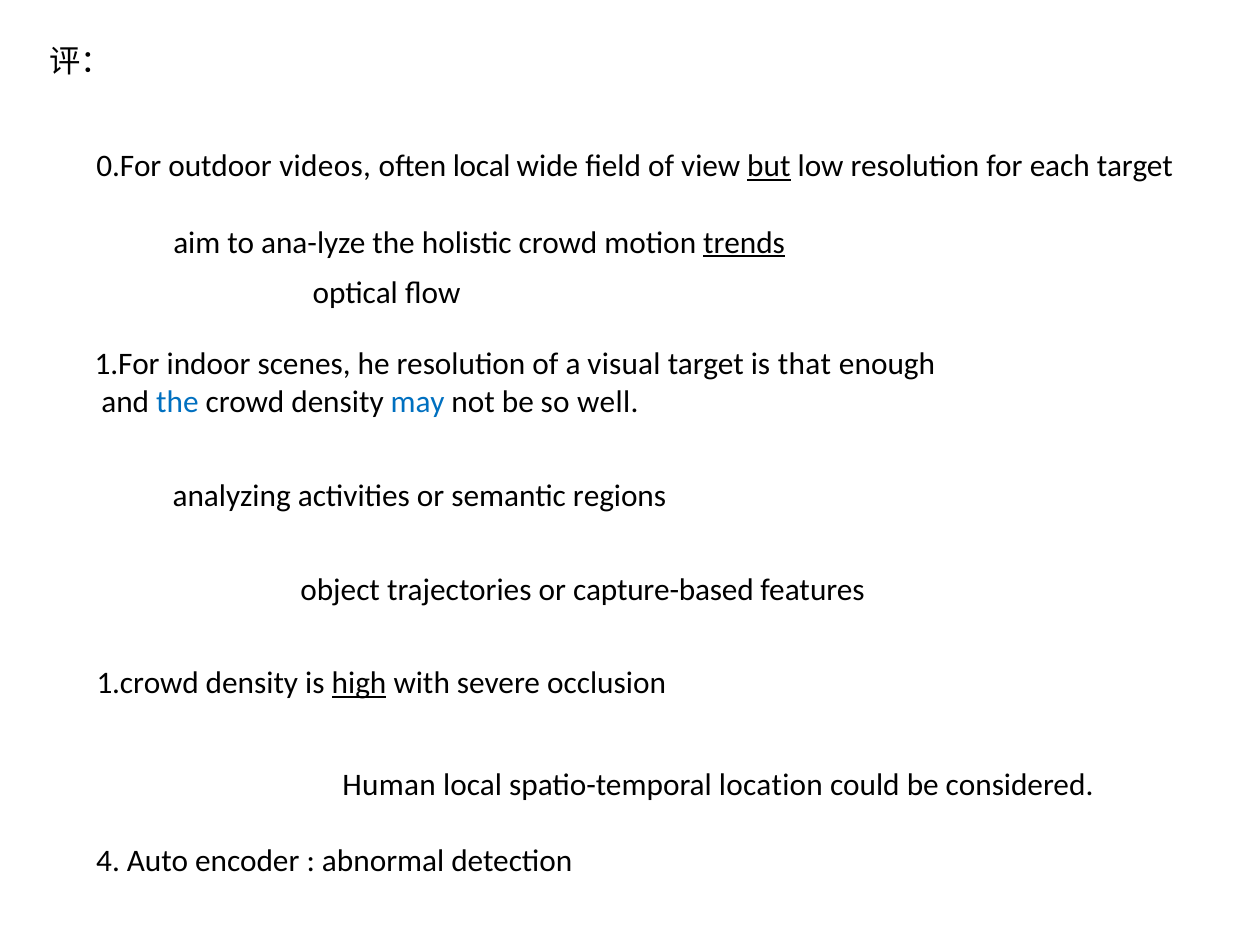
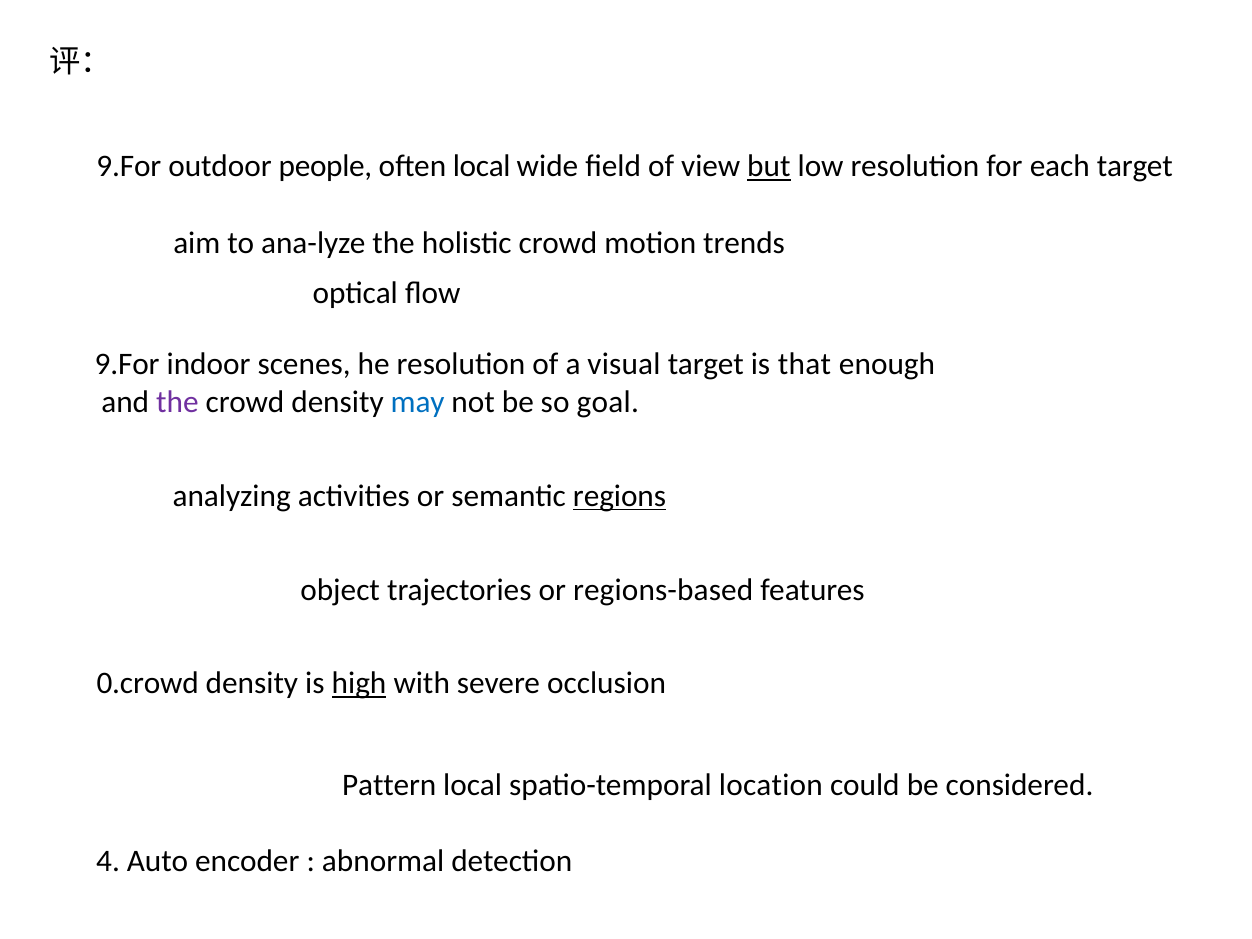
0.For at (129, 166): 0.For -> 9.For
videos: videos -> people
trends underline: present -> none
1.For at (127, 364): 1.For -> 9.For
the at (177, 402) colour: blue -> purple
well: well -> goal
regions underline: none -> present
capture-based: capture-based -> regions-based
1.crowd: 1.crowd -> 0.crowd
Human: Human -> Pattern
